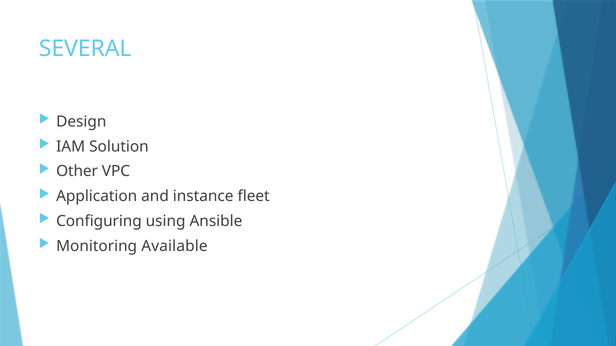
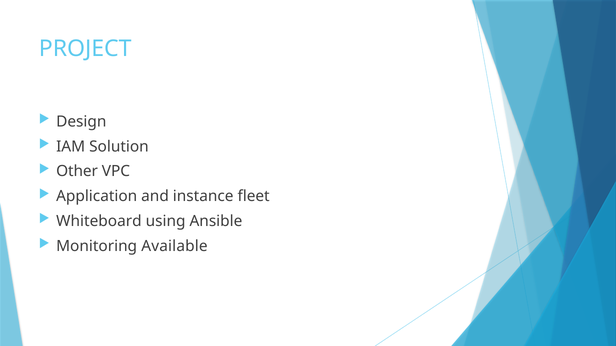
SEVERAL: SEVERAL -> PROJECT
Configuring: Configuring -> Whiteboard
